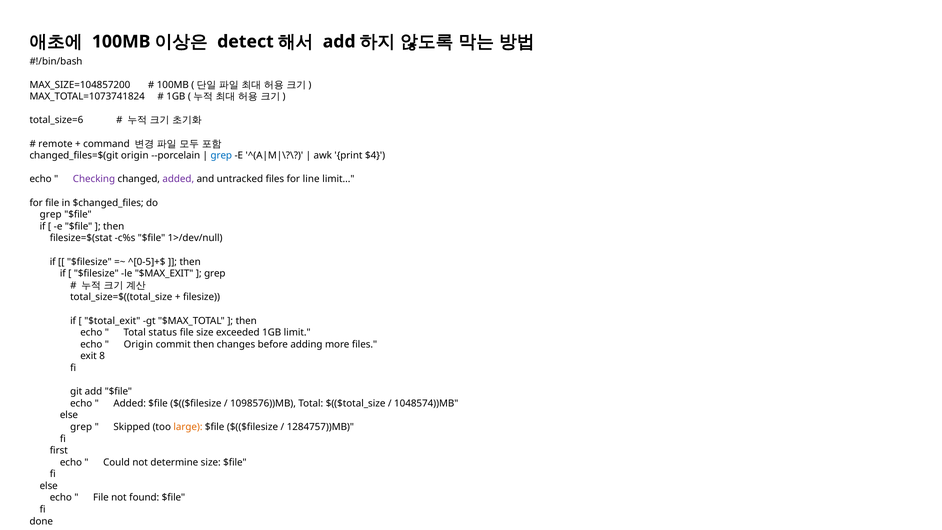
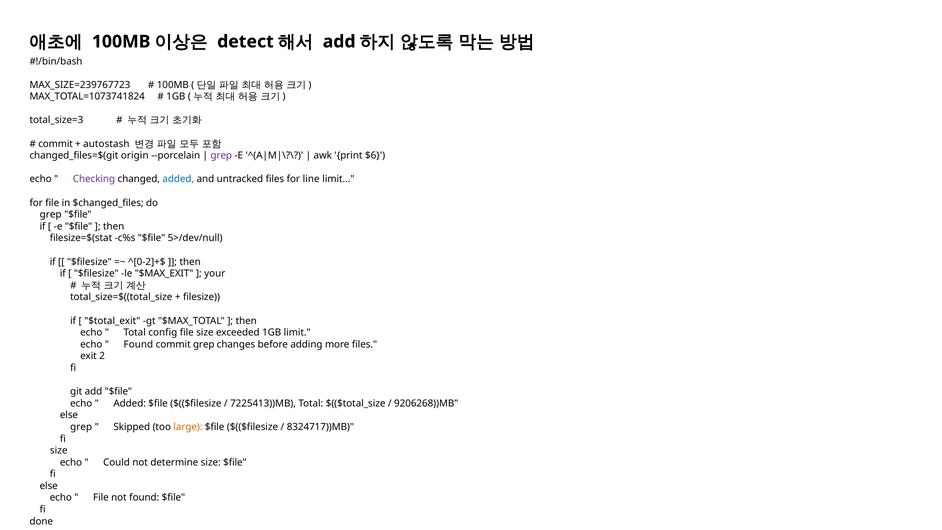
MAX_SIZE=104857200: MAX_SIZE=104857200 -> MAX_SIZE=239767723
total_size=6: total_size=6 -> total_size=3
remote at (55, 144): remote -> commit
command: command -> autostash
grep at (221, 156) colour: blue -> purple
$4: $4 -> $6
added at (178, 179) colour: purple -> blue
1>/dev/null: 1>/dev/null -> 5>/dev/null
^[0-5]+$: ^[0-5]+$ -> ^[0-2]+$
grep at (215, 274): grep -> your
status: status -> config
Origin at (138, 344): Origin -> Found
commit then: then -> grep
8: 8 -> 2
1098576))MB: 1098576))MB -> 7225413))MB
1048574))MB: 1048574))MB -> 9206268))MB
1284757))MB: 1284757))MB -> 8324717))MB
first at (59, 450): first -> size
